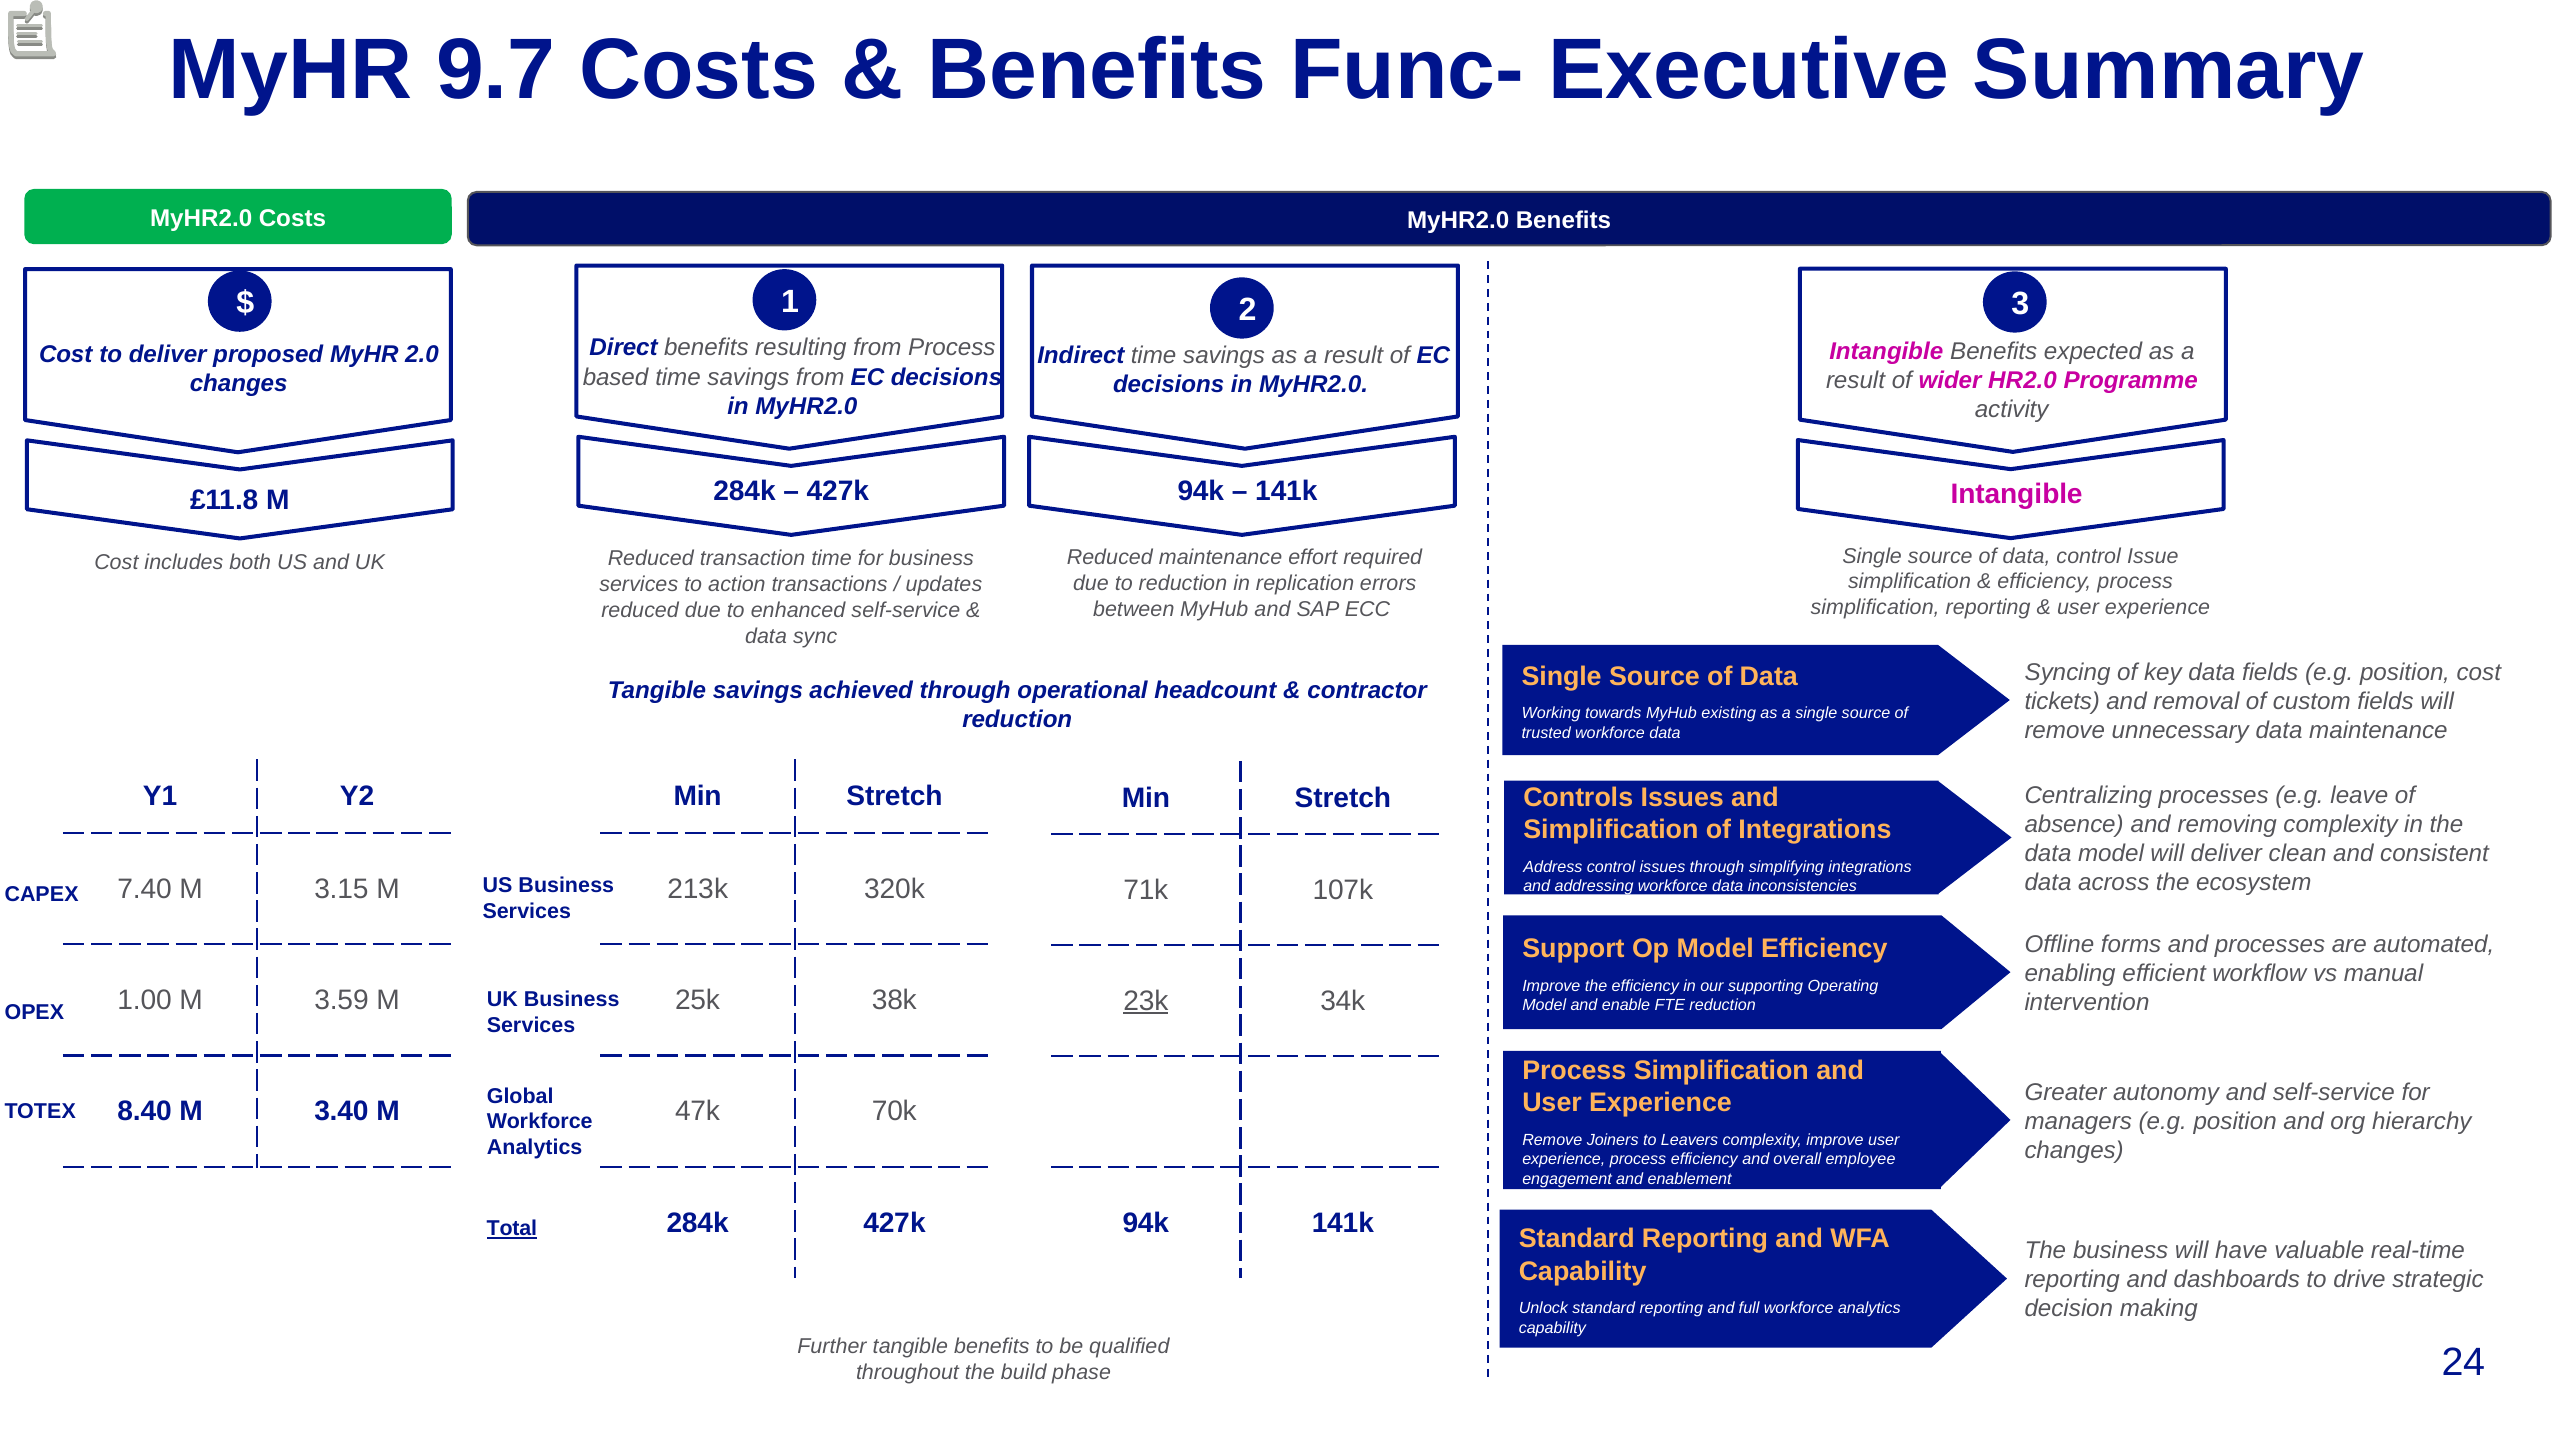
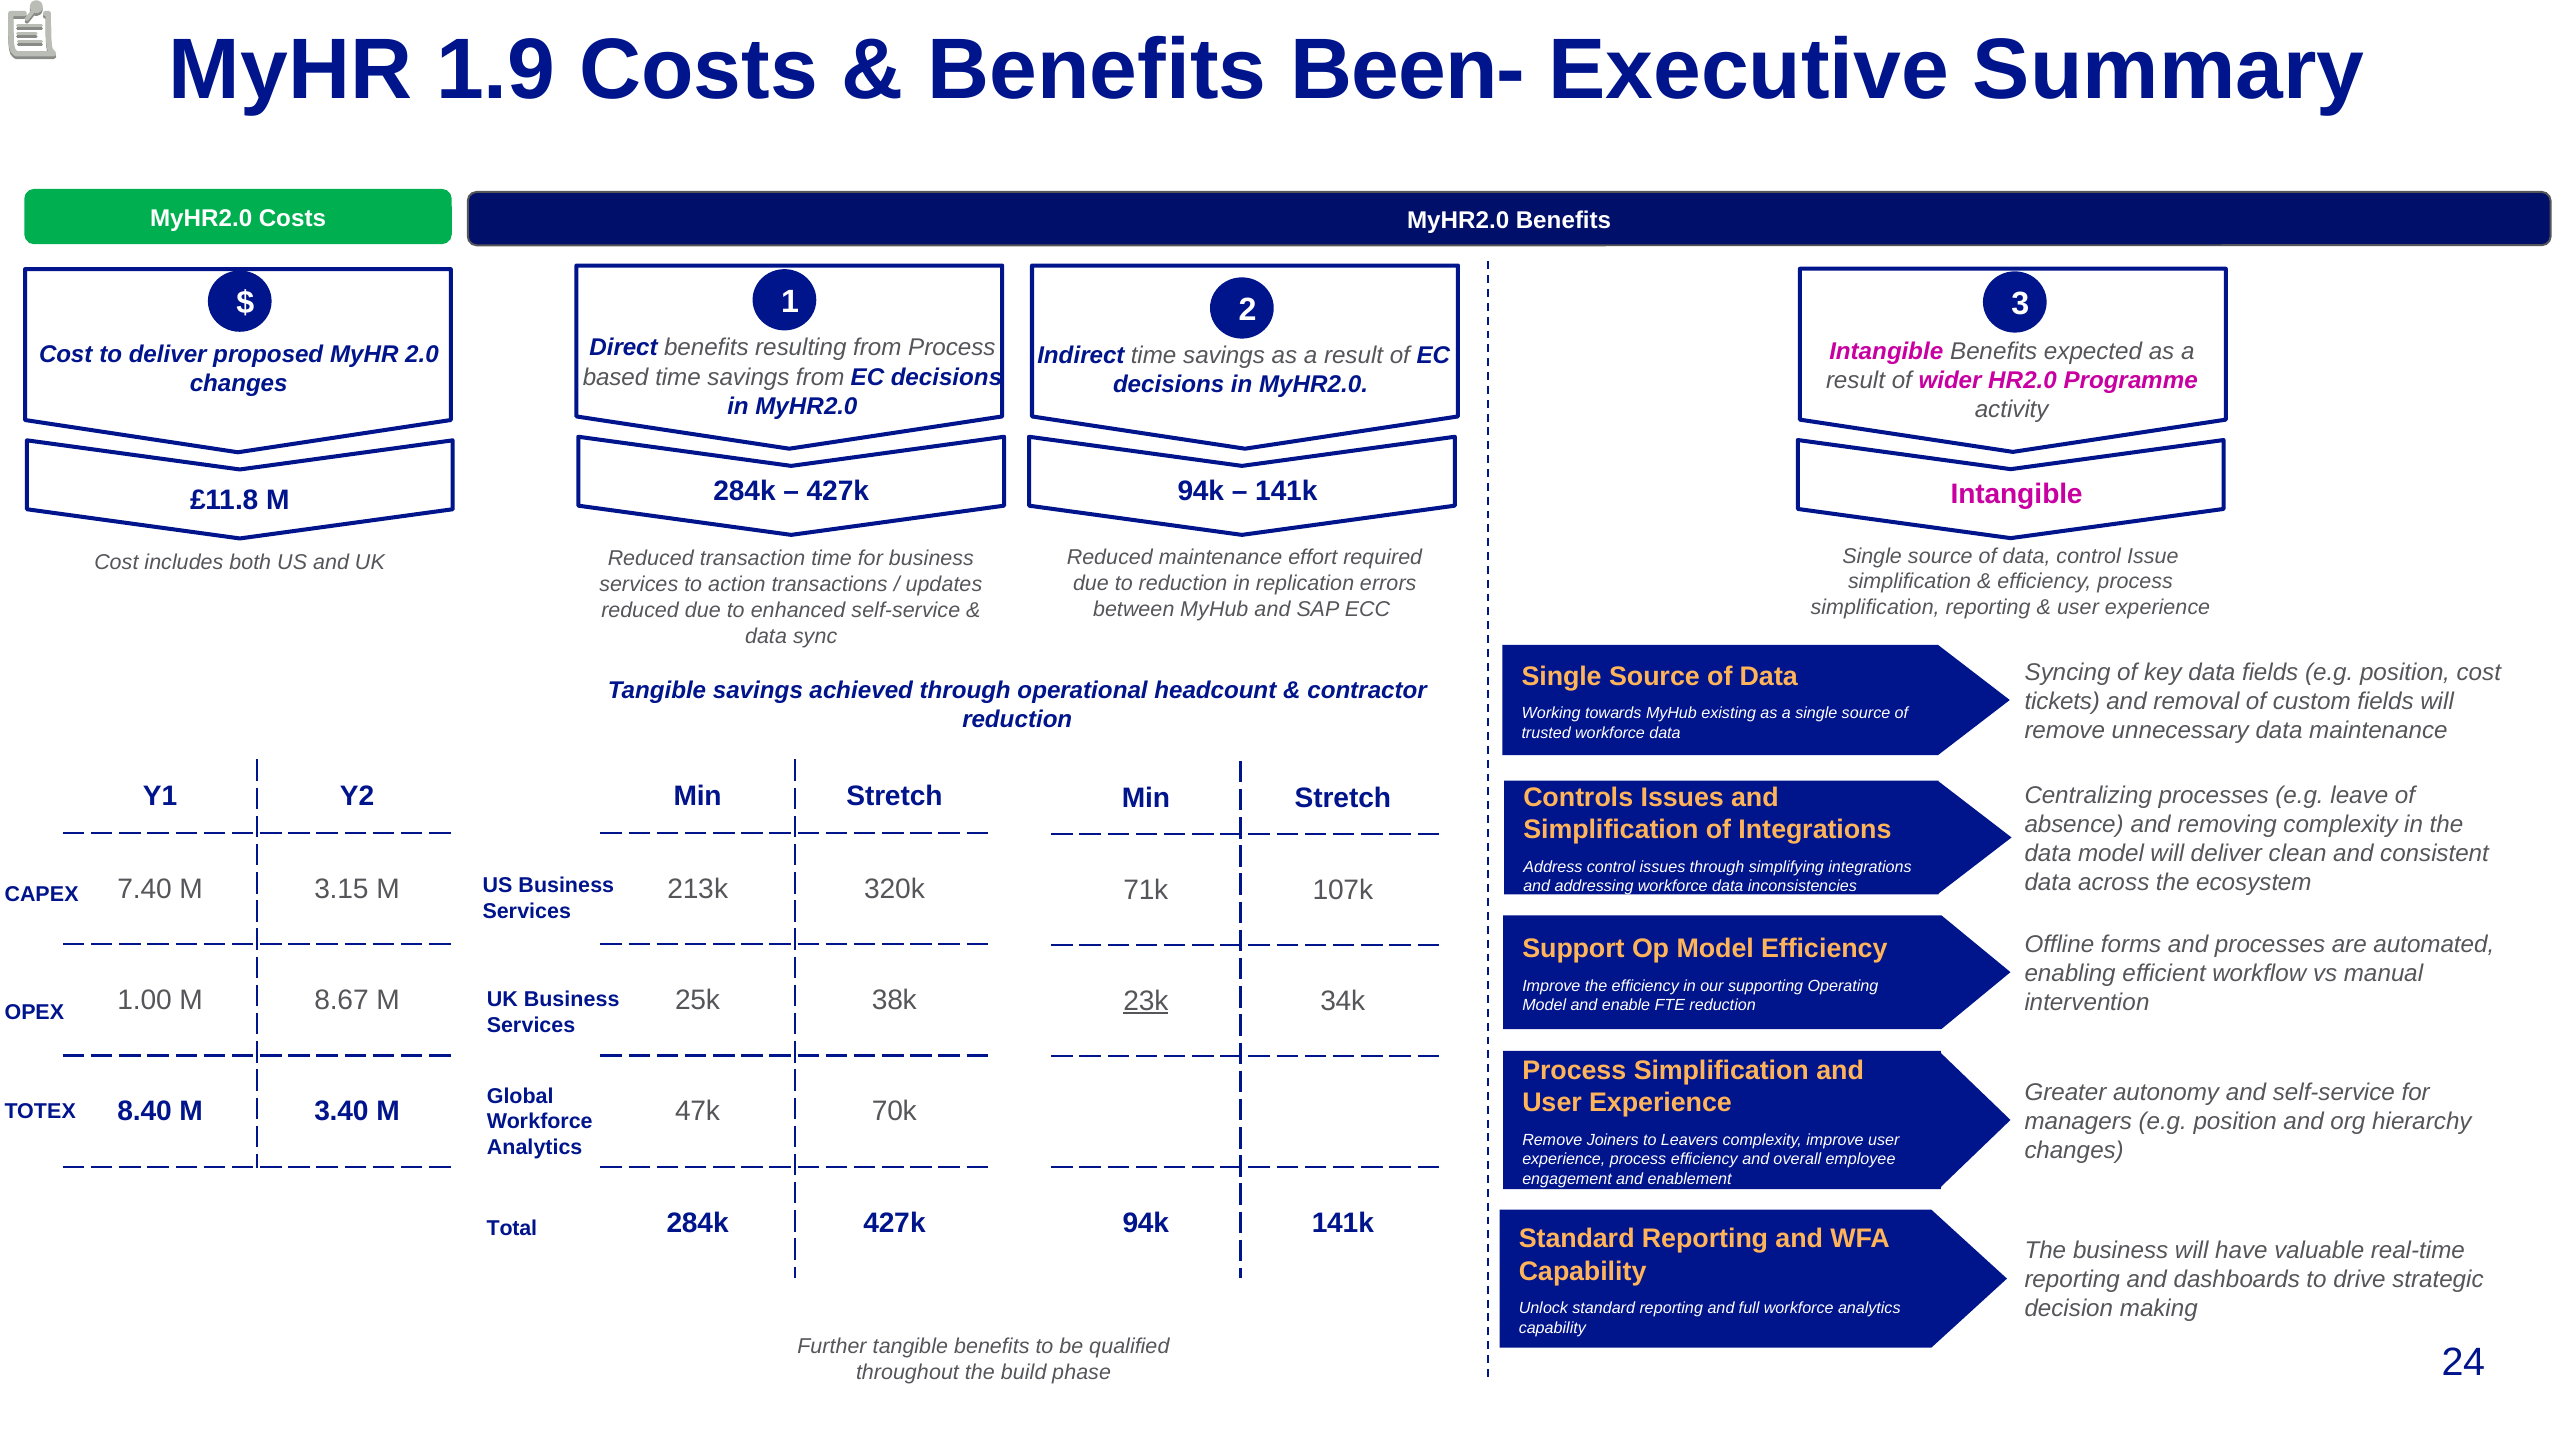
9.7: 9.7 -> 1.9
Func-: Func- -> Been-
3.59: 3.59 -> 8.67
Total underline: present -> none
